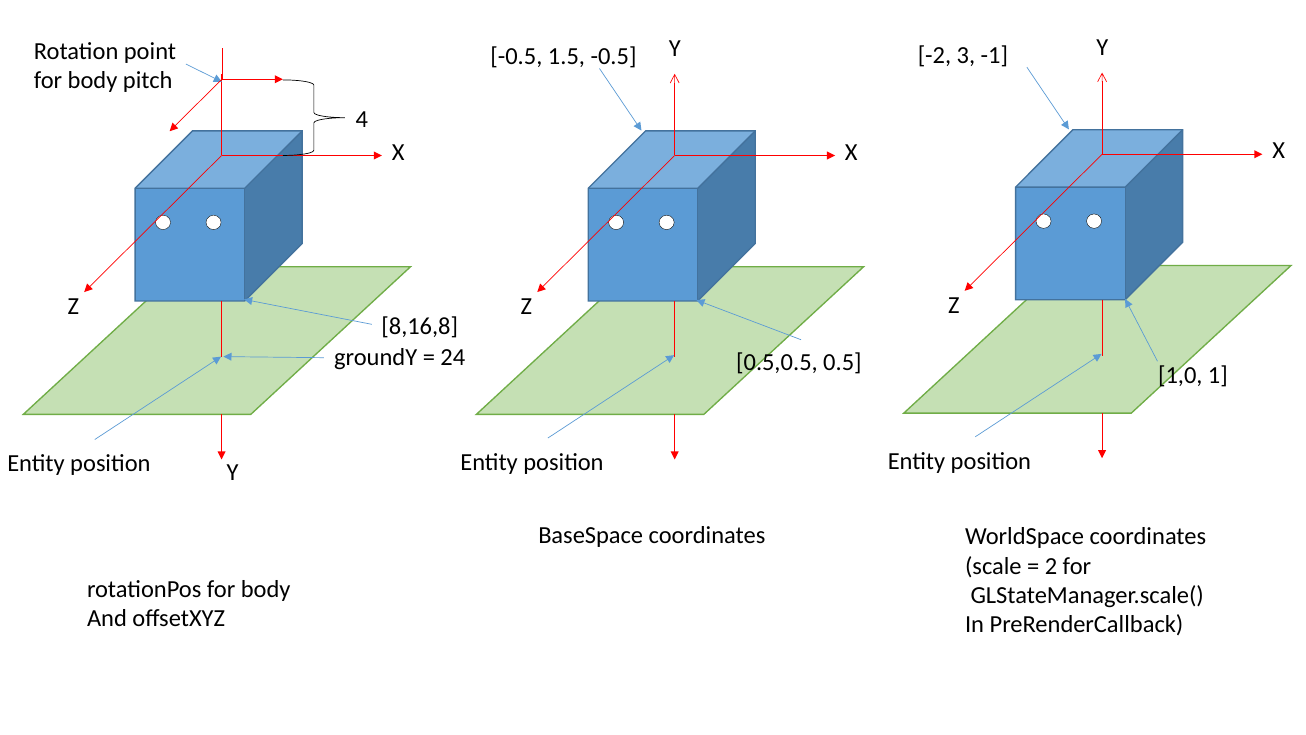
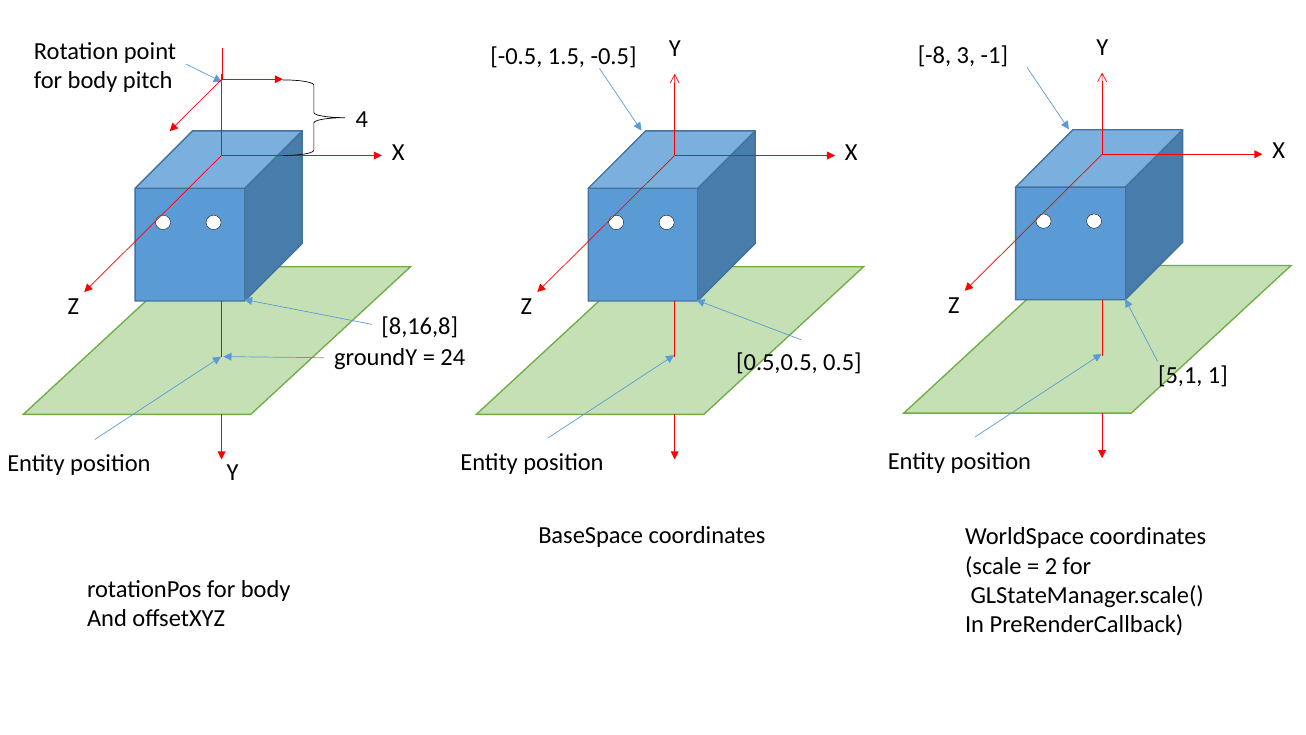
-2: -2 -> -8
1,0: 1,0 -> 5,1
